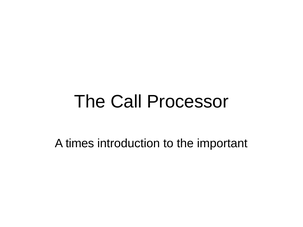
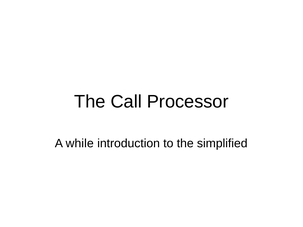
times: times -> while
important: important -> simplified
